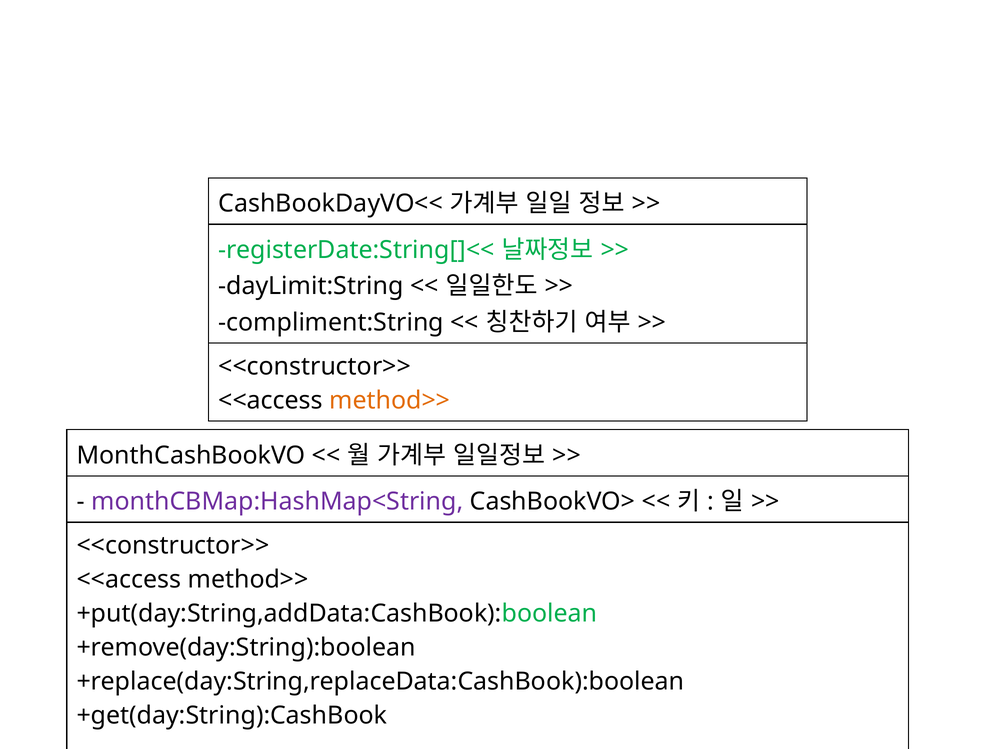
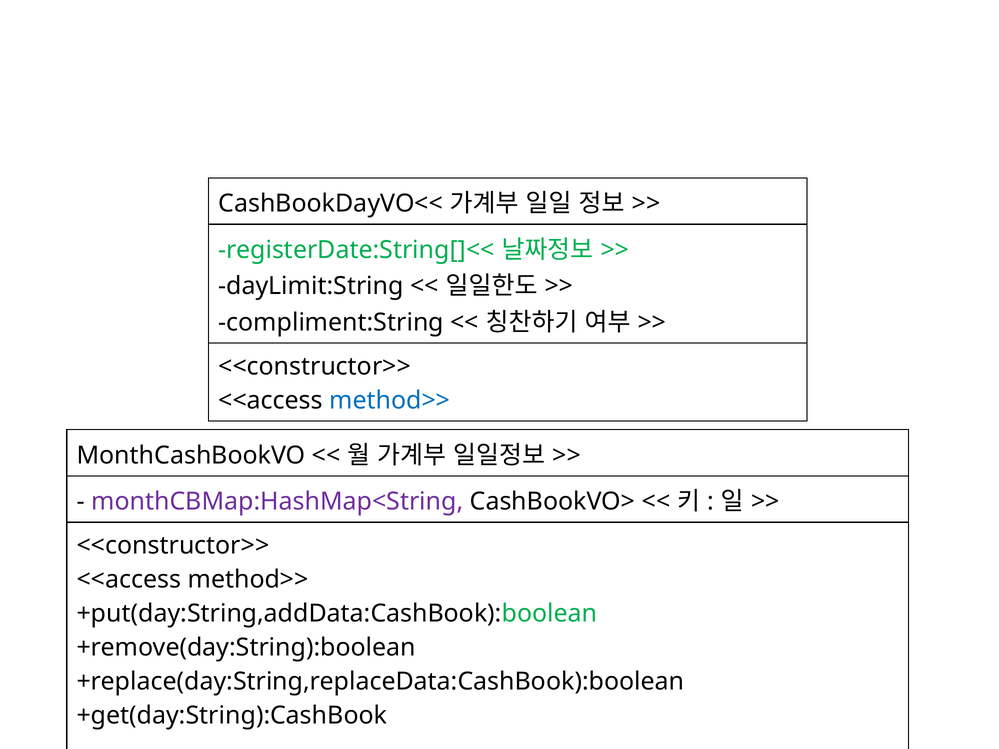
method>> at (390, 401) colour: orange -> blue
